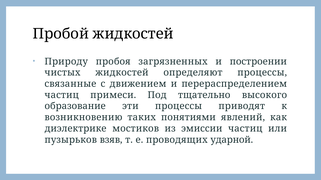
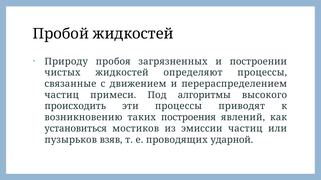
тщательно: тщательно -> алгоритмы
образование: образование -> происходить
понятиями: понятиями -> построения
диэлектрике: диэлектрике -> установиться
